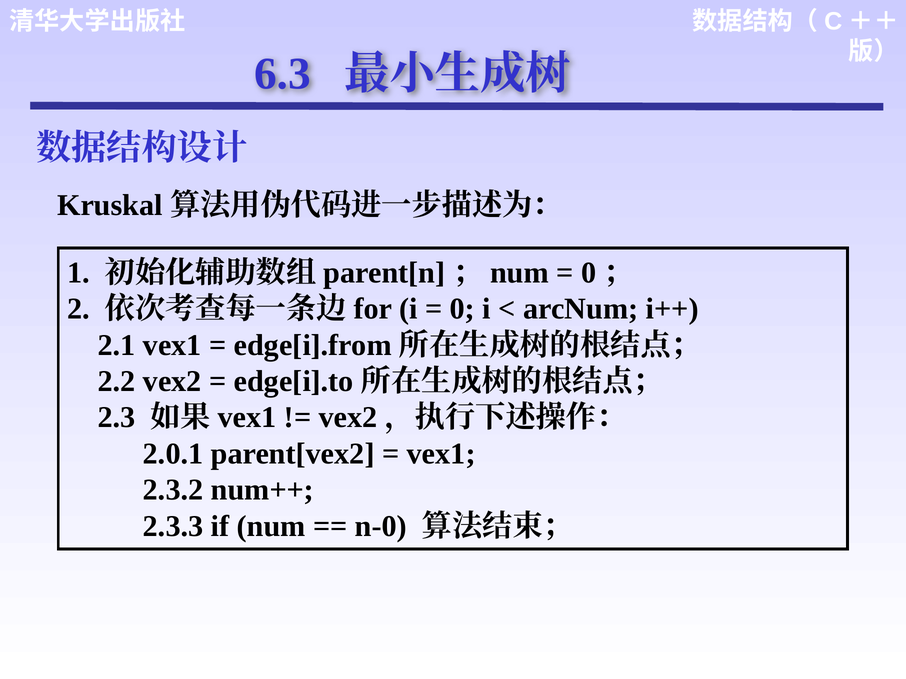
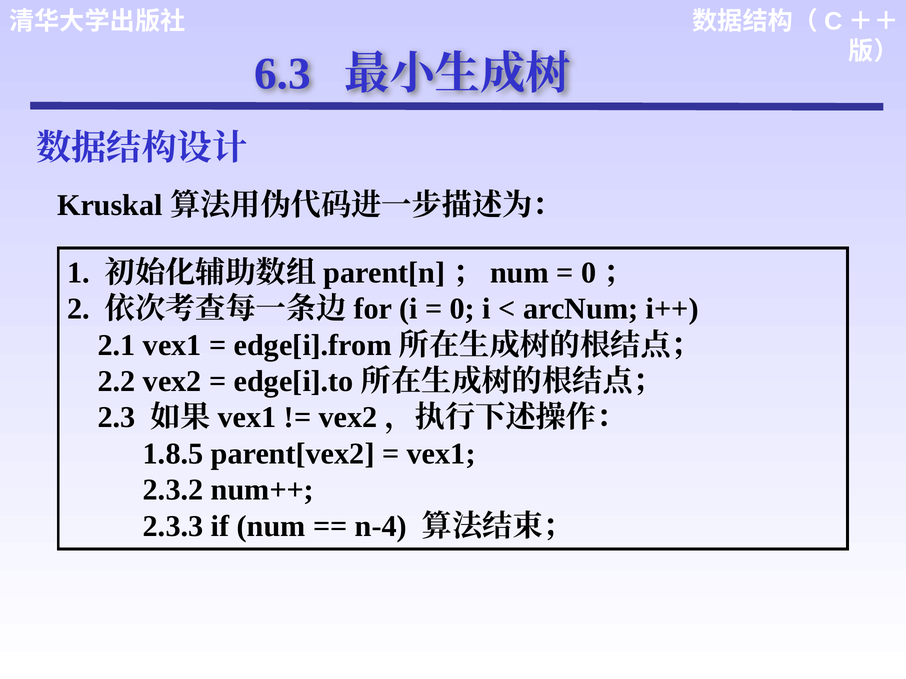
2.0.1: 2.0.1 -> 1.8.5
n-0: n-0 -> n-4
